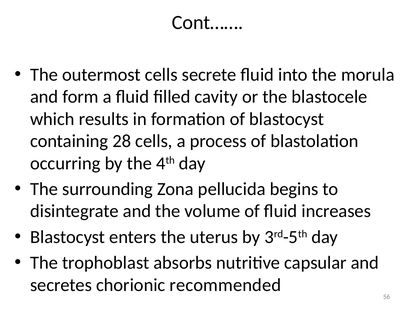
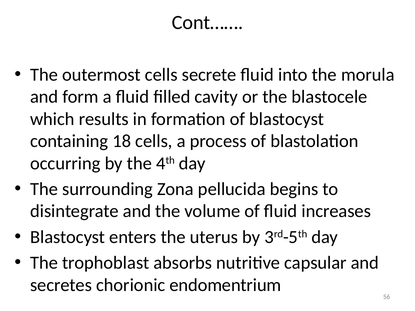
28: 28 -> 18
recommended: recommended -> endomentrium
